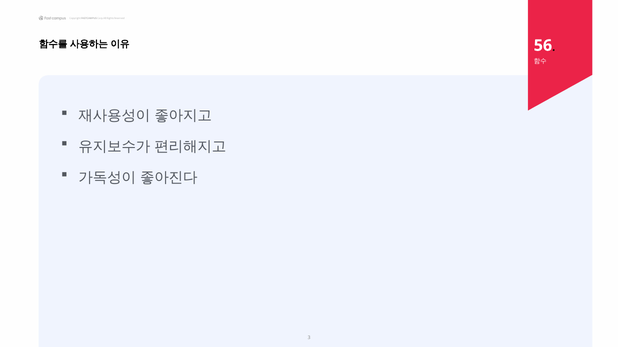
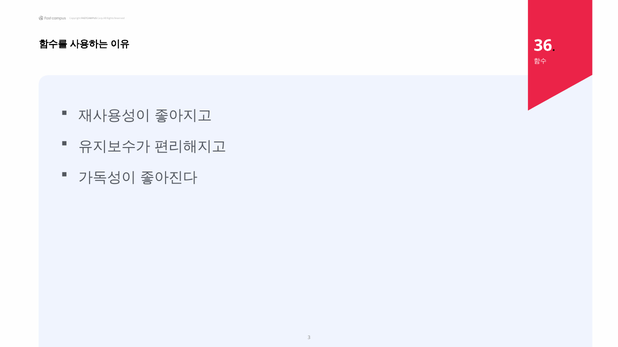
56: 56 -> 36
